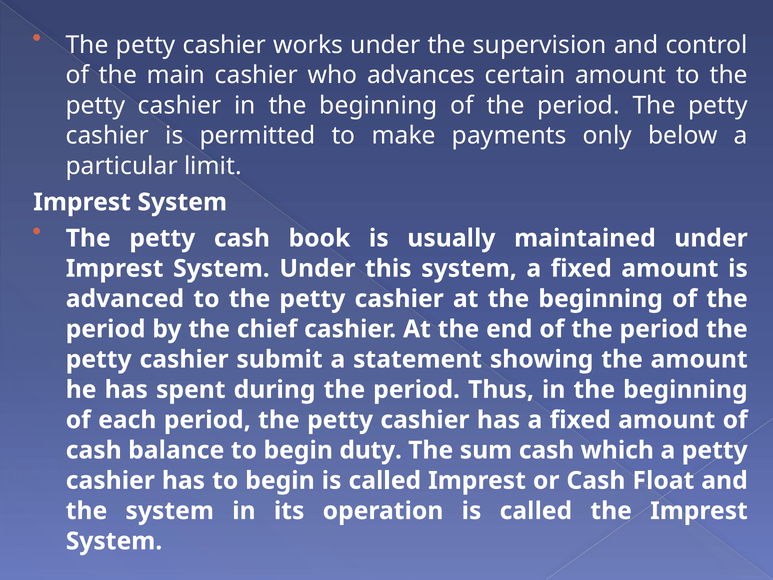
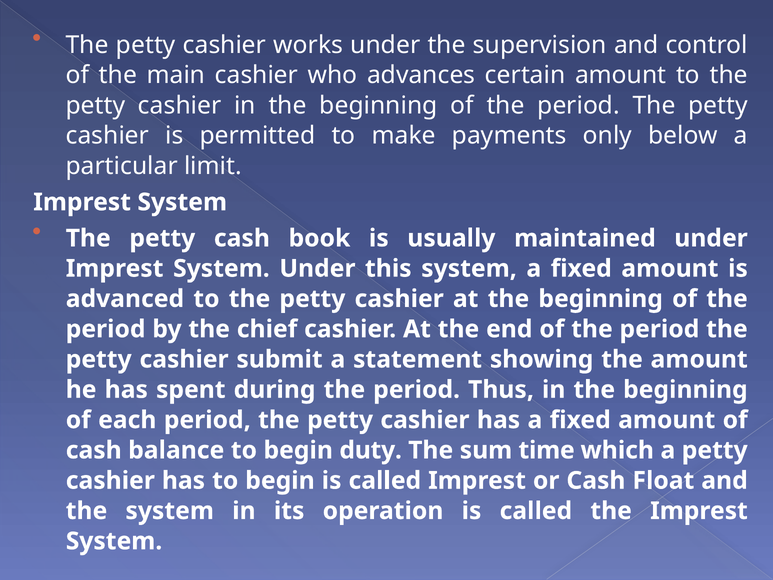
sum cash: cash -> time
